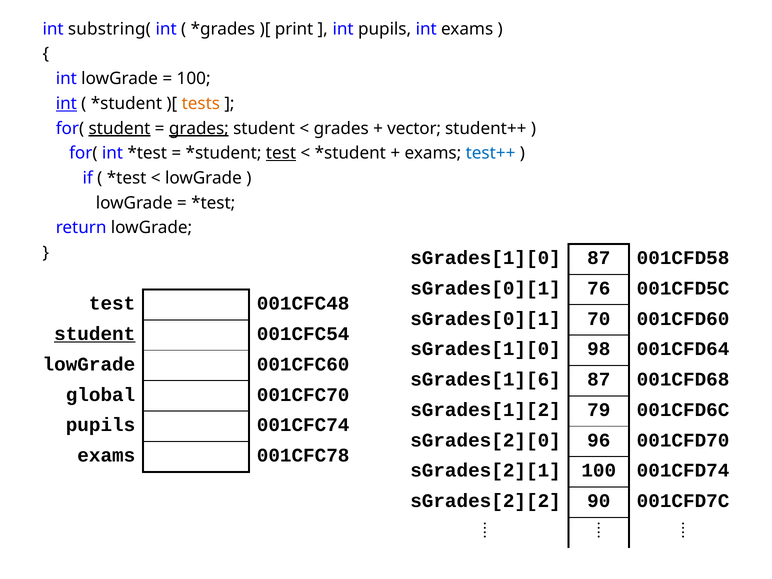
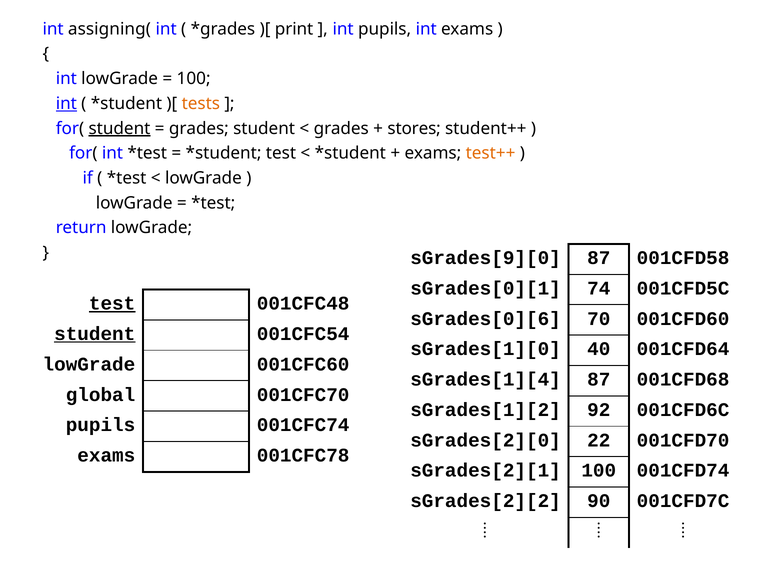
substring(: substring( -> assigning(
grades at (199, 128) underline: present -> none
vector: vector -> stores
test at (281, 153) underline: present -> none
test++ colour: blue -> orange
sGrades[1][0 at (486, 258): sGrades[1][0 -> sGrades[9][0
76: 76 -> 74
test at (112, 303) underline: none -> present
sGrades[0][1 at (486, 319): sGrades[0][1 -> sGrades[0][6
98: 98 -> 40
sGrades[1][6: sGrades[1][6 -> sGrades[1][4
79: 79 -> 92
96: 96 -> 22
